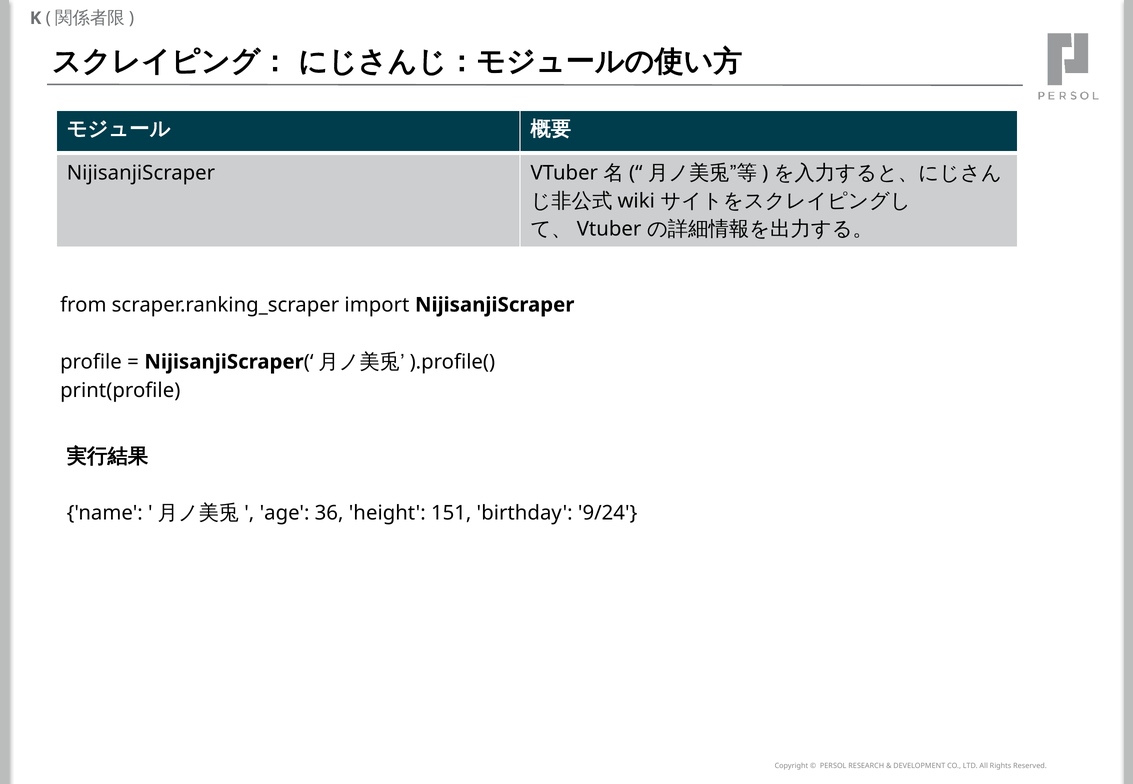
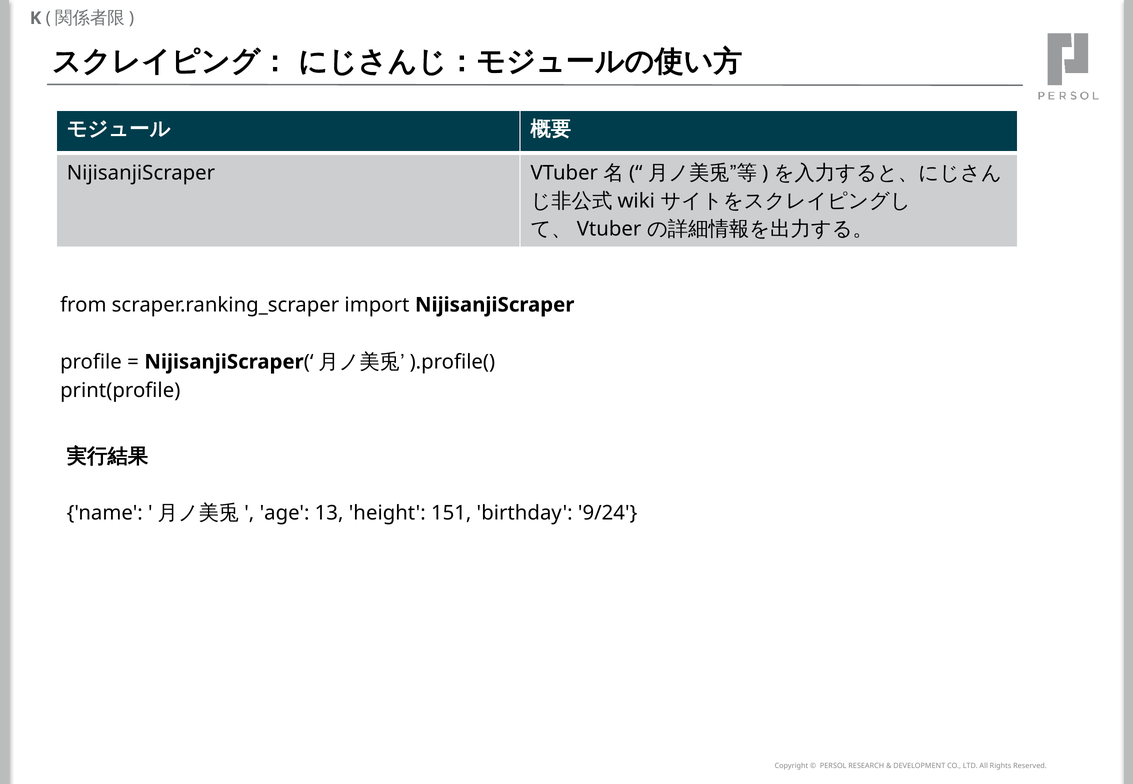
36: 36 -> 13
